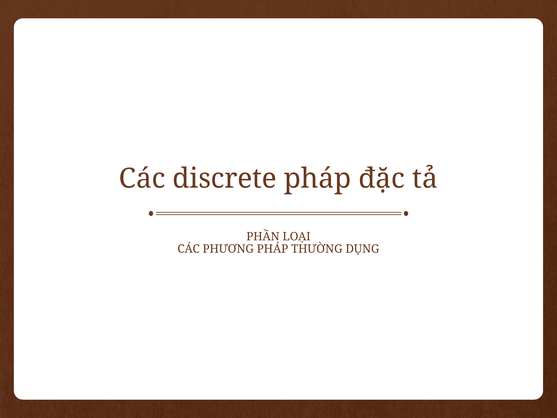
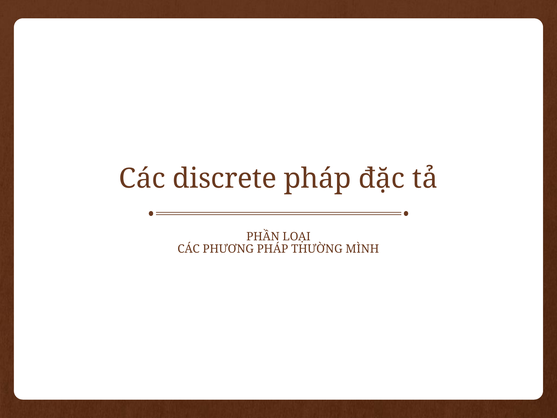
DỤNG: DỤNG -> MÌNH
